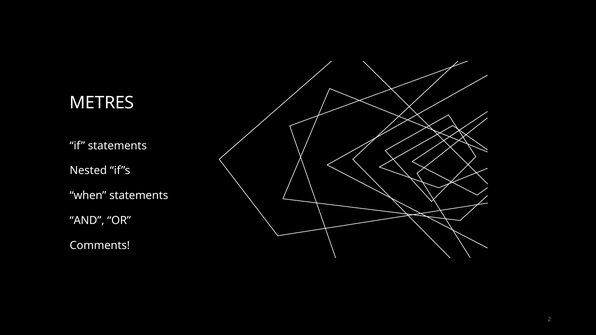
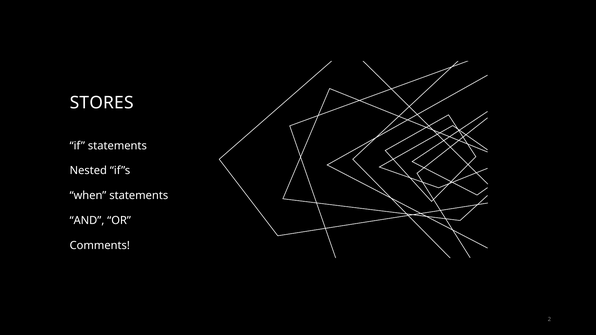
METRES: METRES -> STORES
